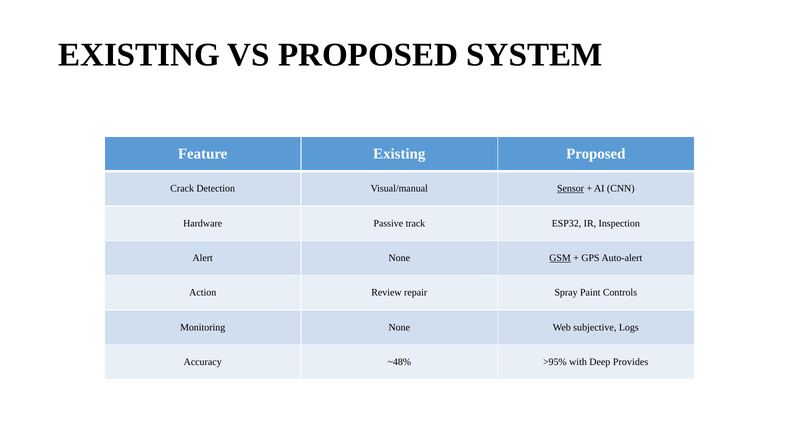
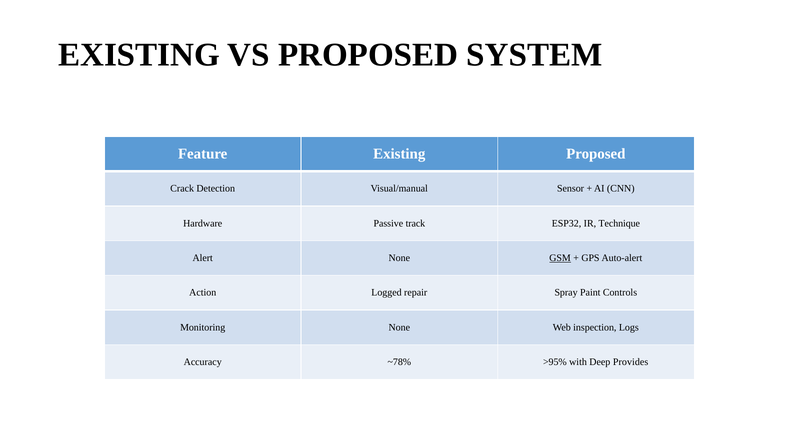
Sensor underline: present -> none
Inspection: Inspection -> Technique
Review: Review -> Logged
subjective: subjective -> inspection
~48%: ~48% -> ~78%
